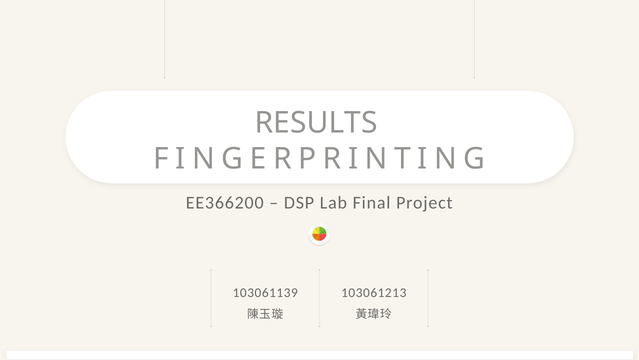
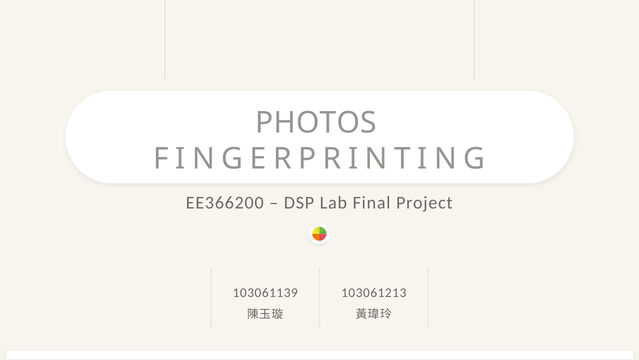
RESULTS: RESULTS -> PHOTOS
